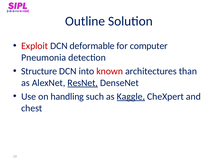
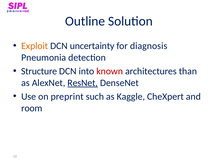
Exploit colour: red -> orange
deformable: deformable -> uncertainty
computer: computer -> diagnosis
handling: handling -> preprint
Kaggle underline: present -> none
chest: chest -> room
